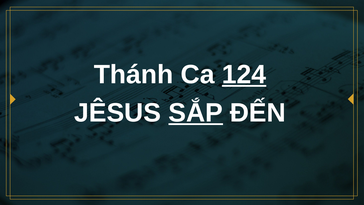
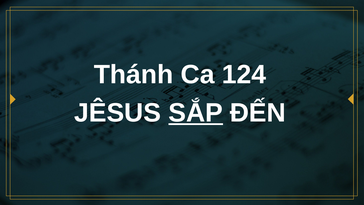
124 underline: present -> none
